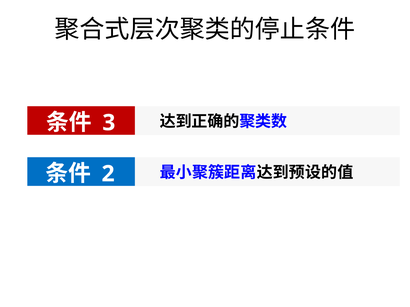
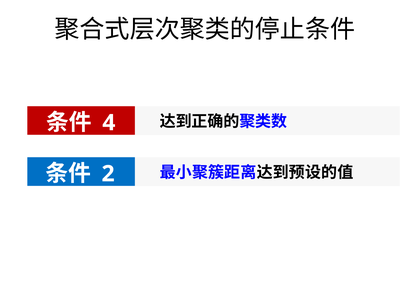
3: 3 -> 4
